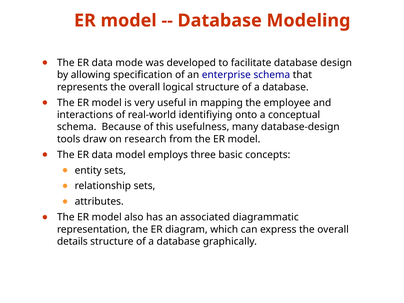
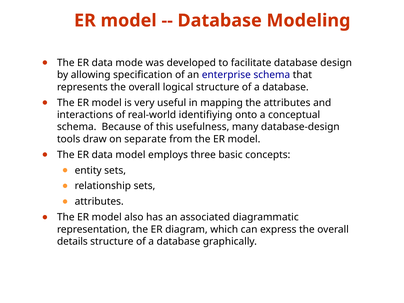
the employee: employee -> attributes
research: research -> separate
